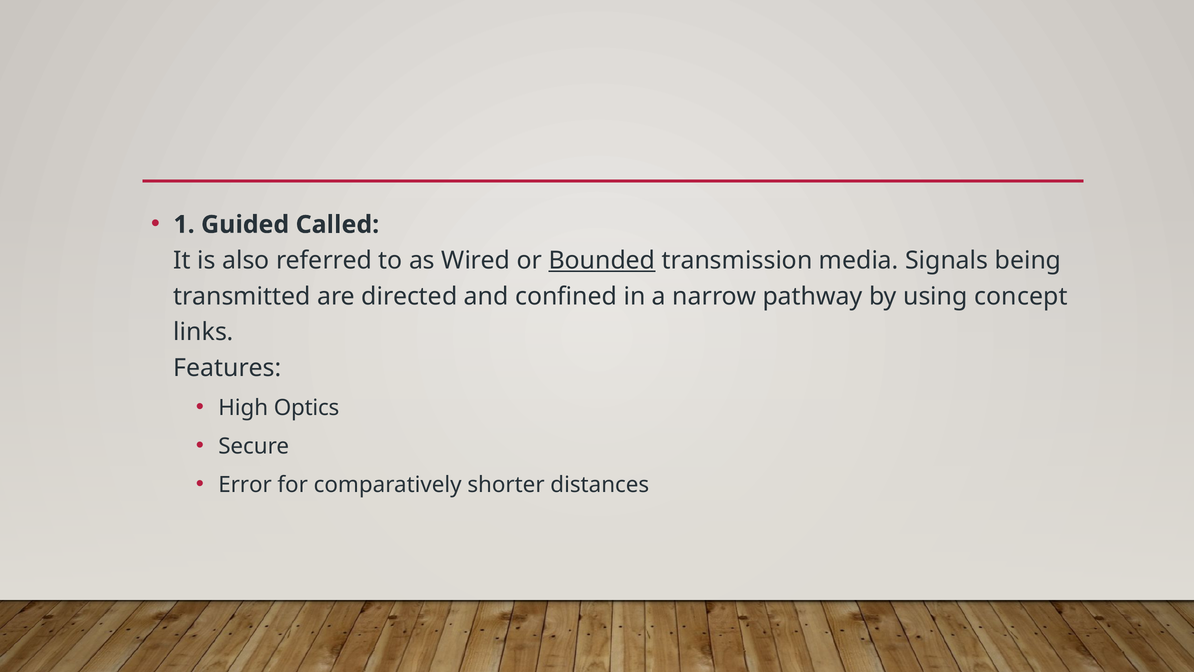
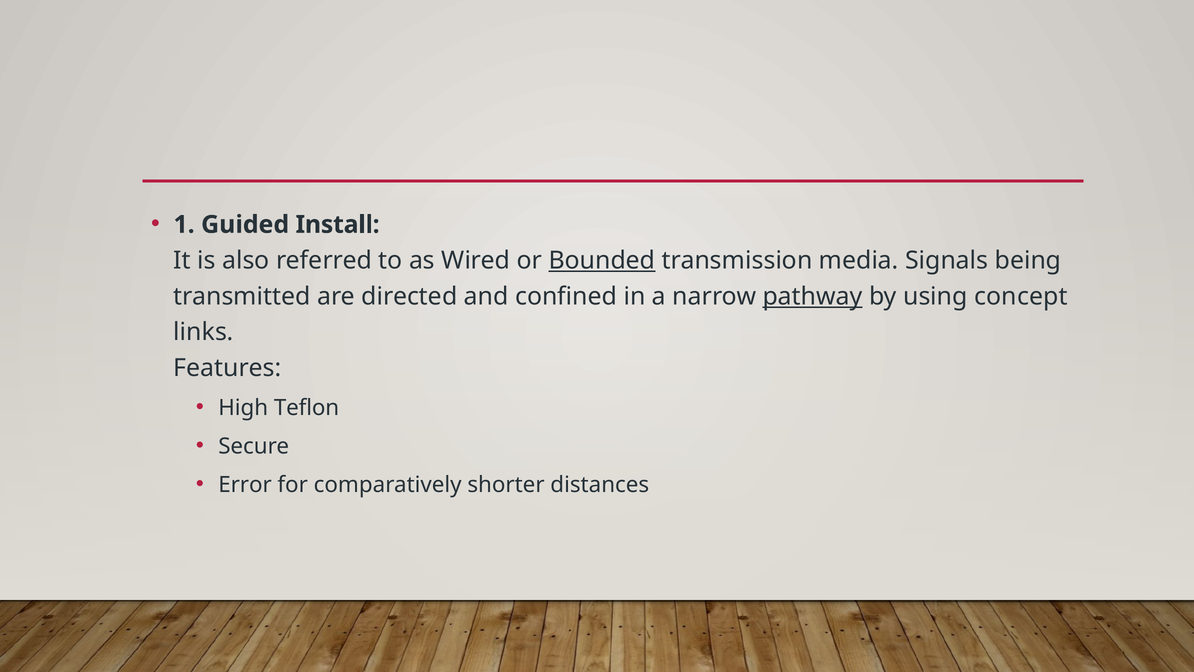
Called: Called -> Install
pathway underline: none -> present
Optics: Optics -> Teflon
